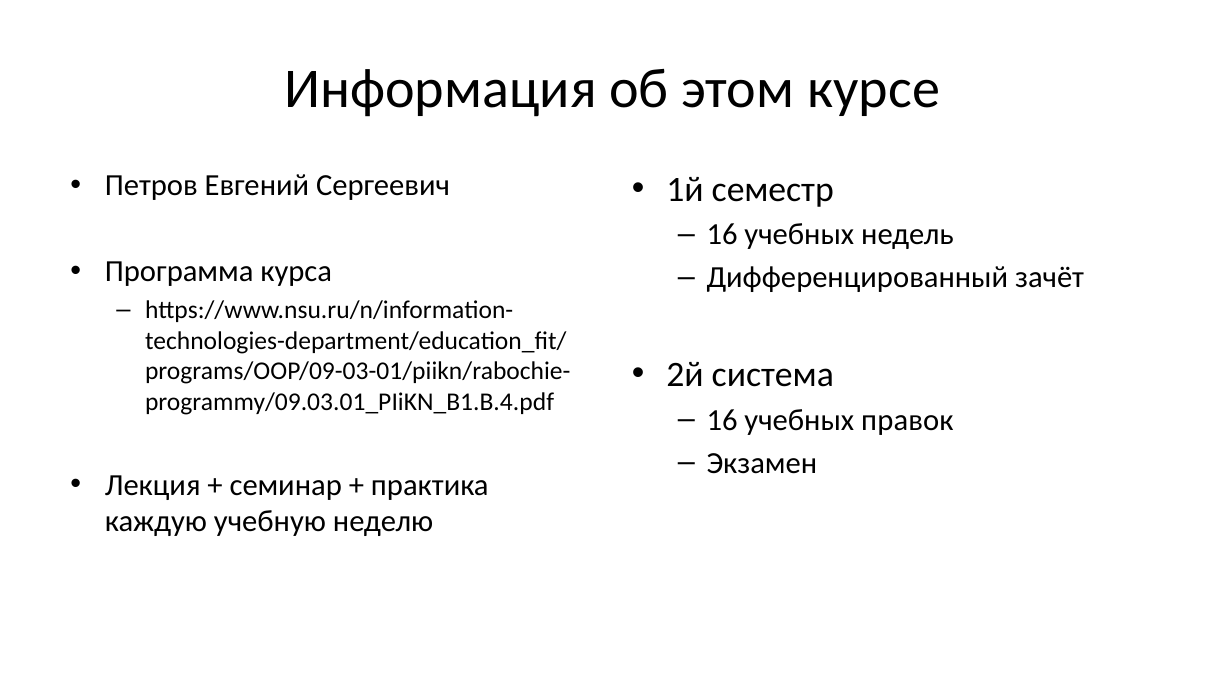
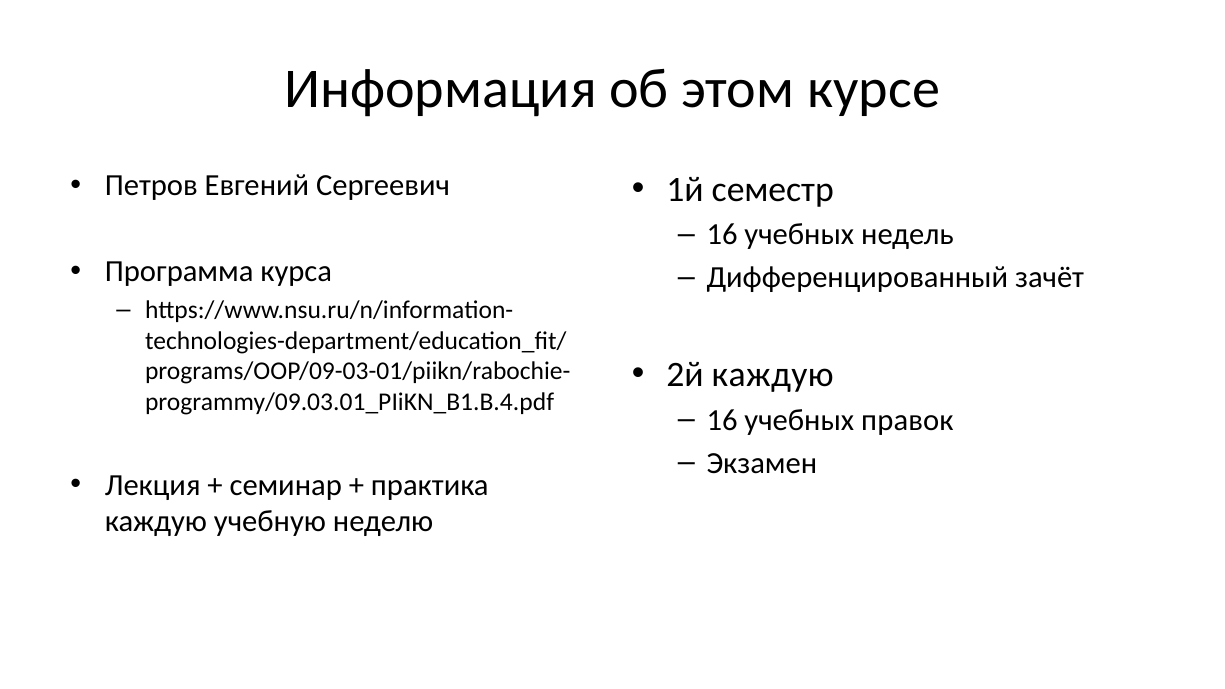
2й система: система -> каждую
